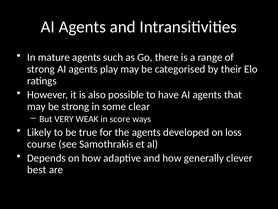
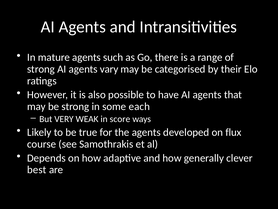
play: play -> vary
clear: clear -> each
loss: loss -> flux
